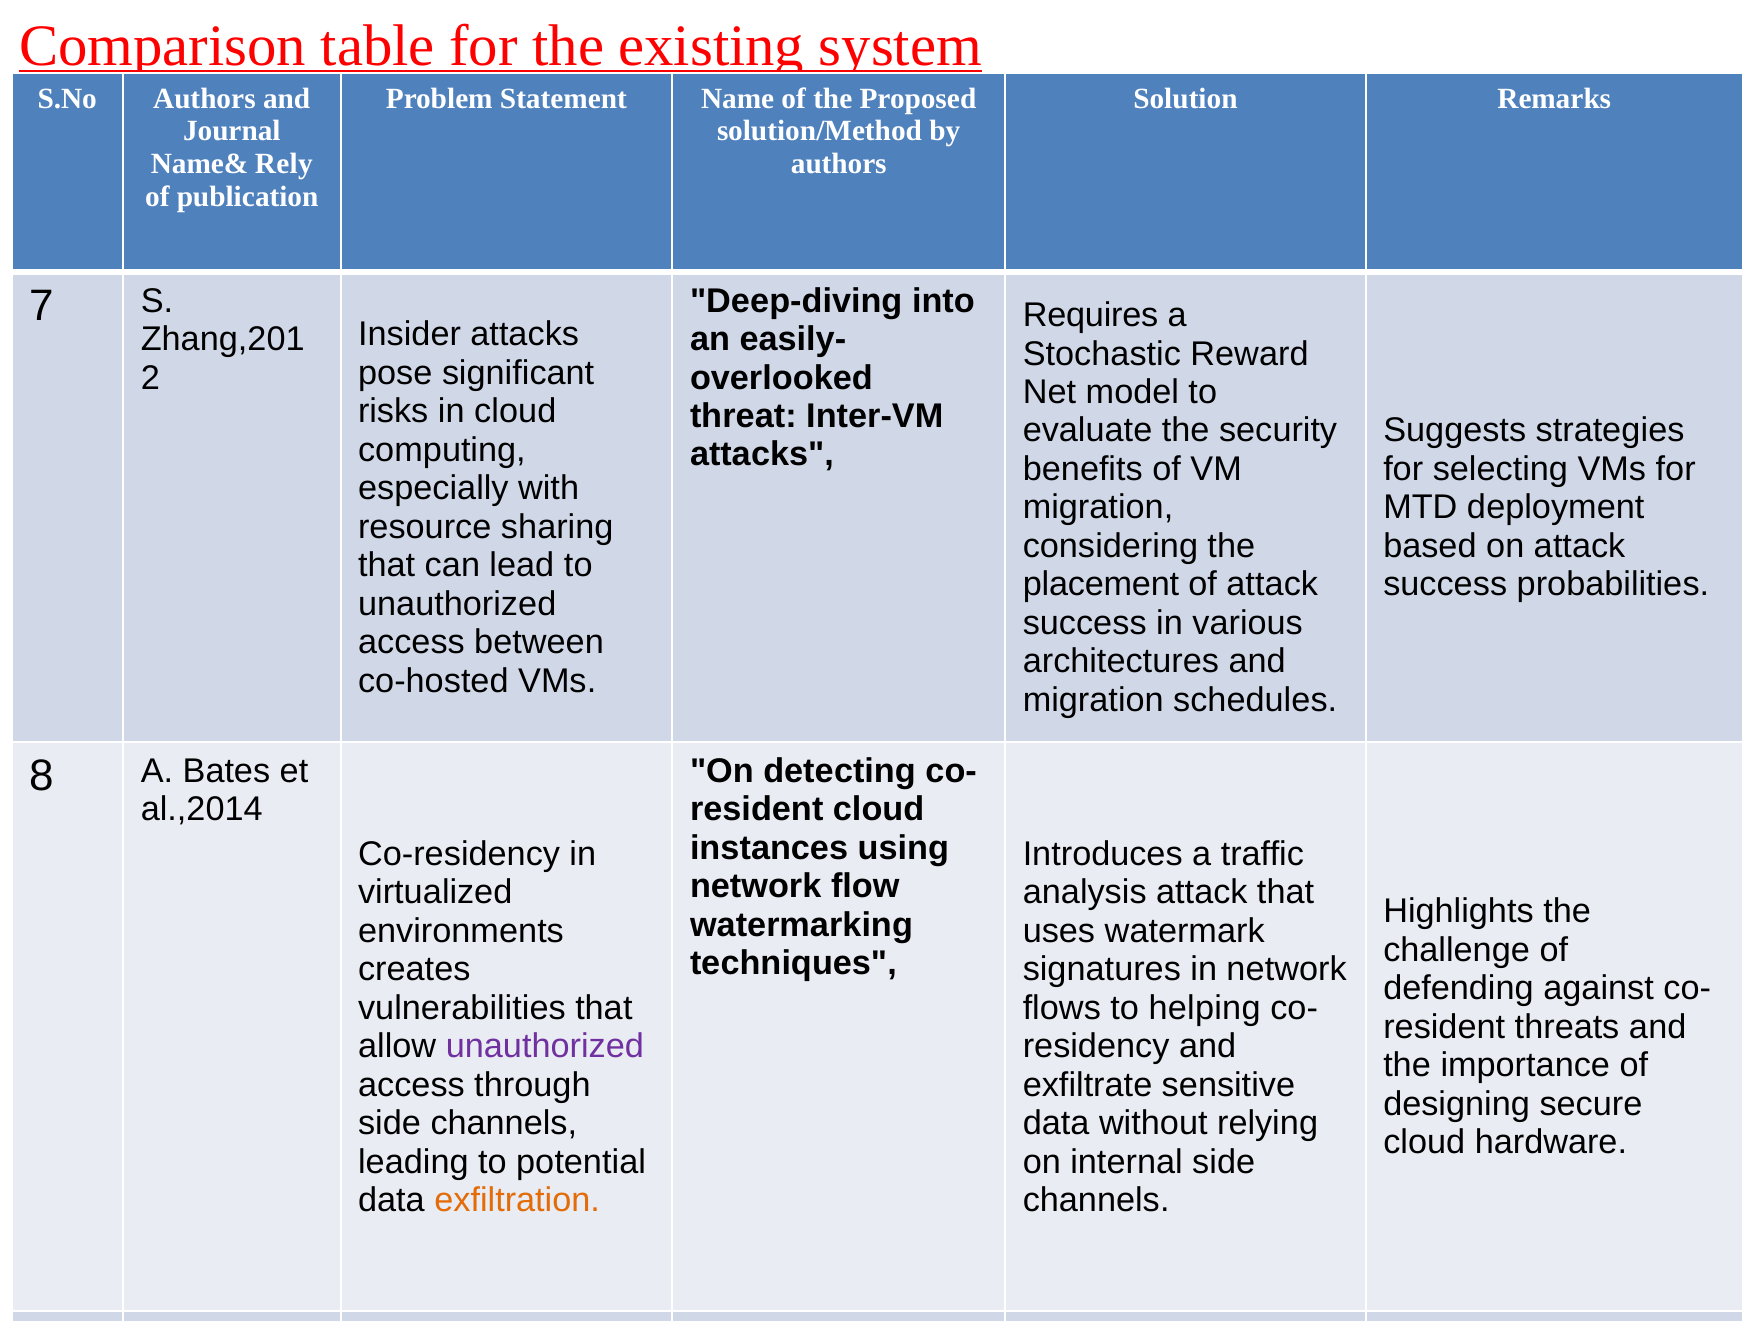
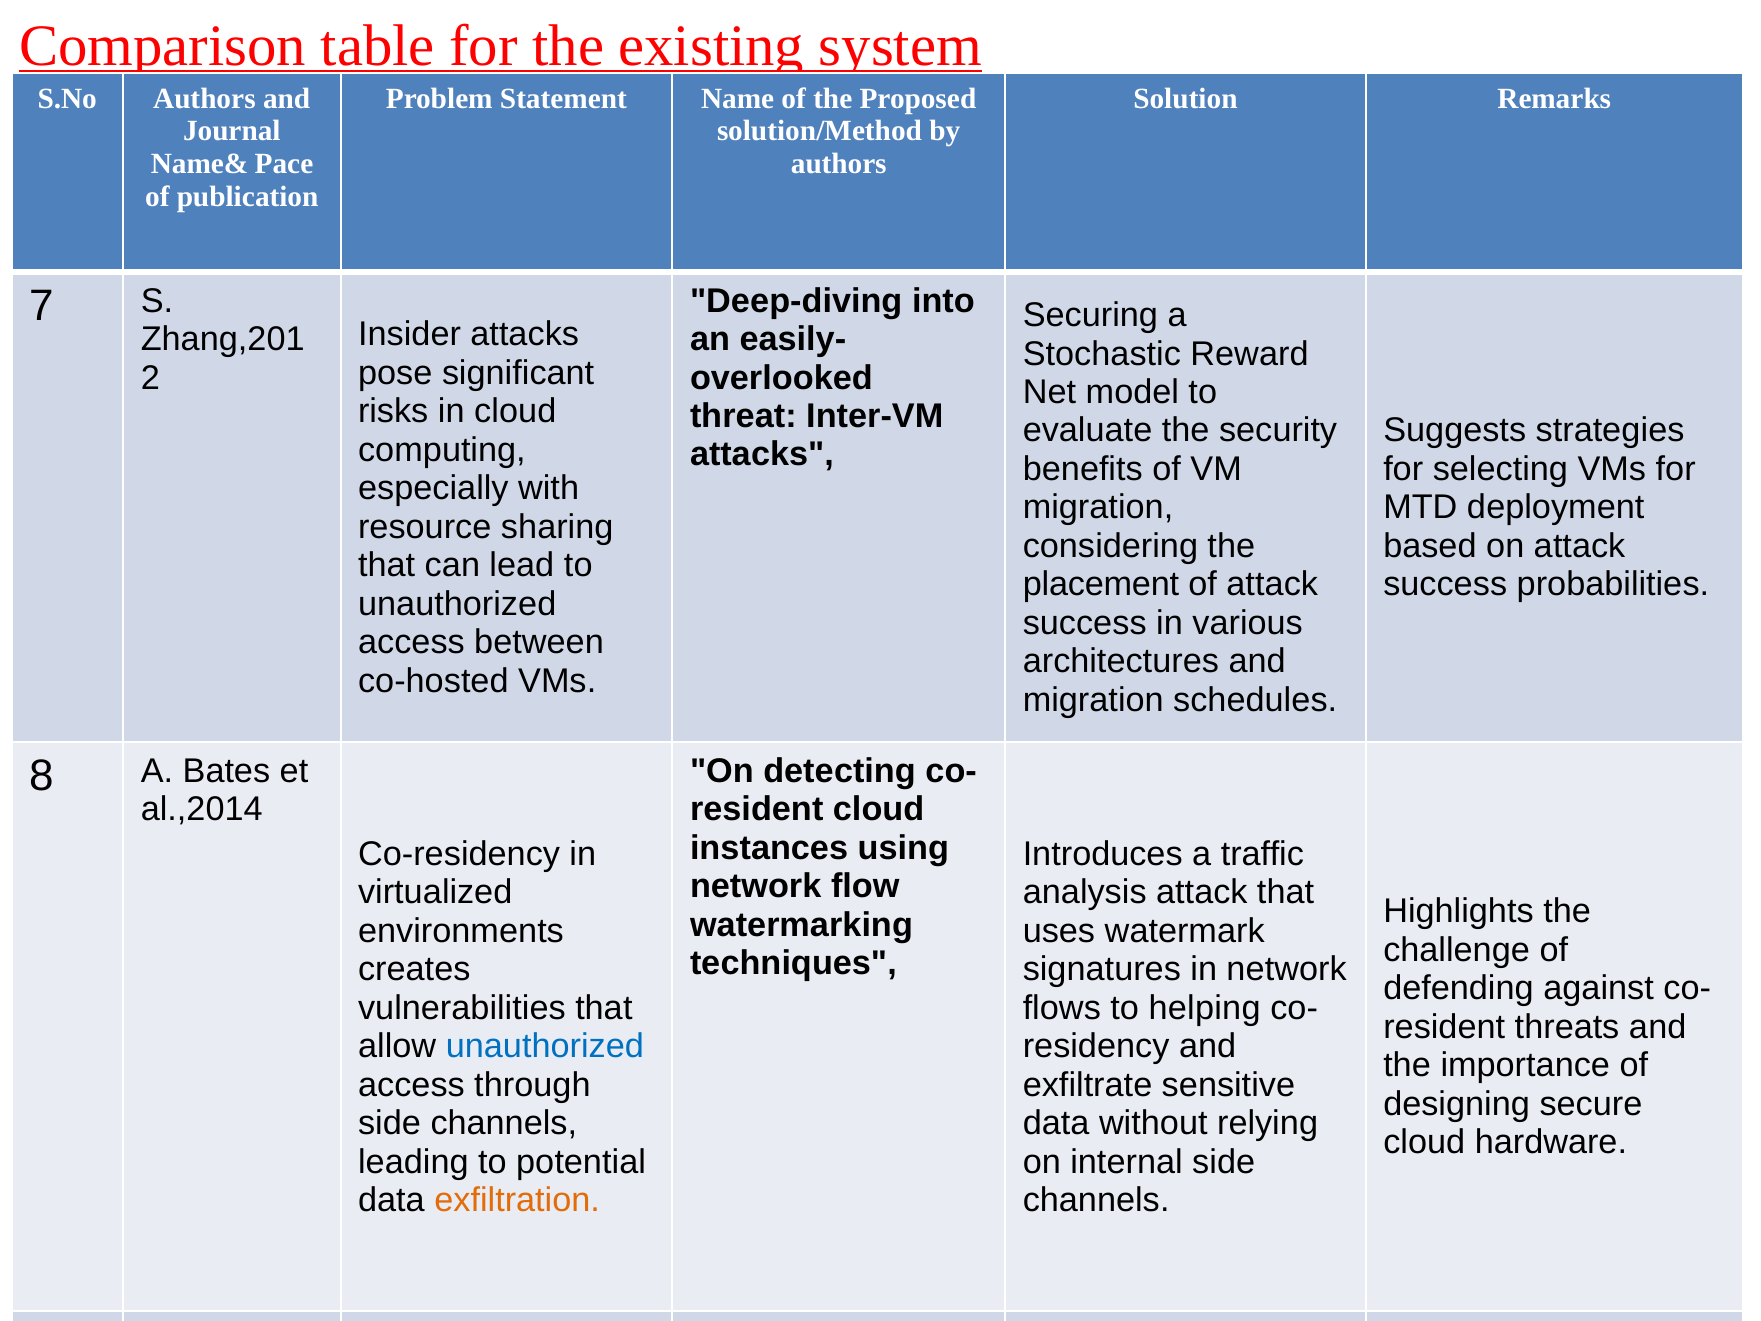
Rely: Rely -> Pace
Requires: Requires -> Securing
unauthorized at (545, 1046) colour: purple -> blue
